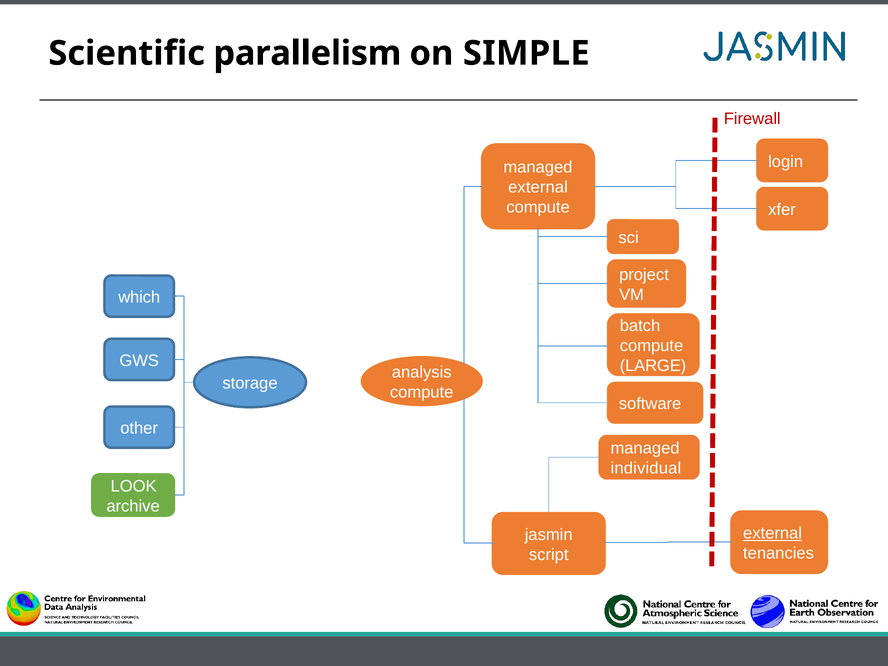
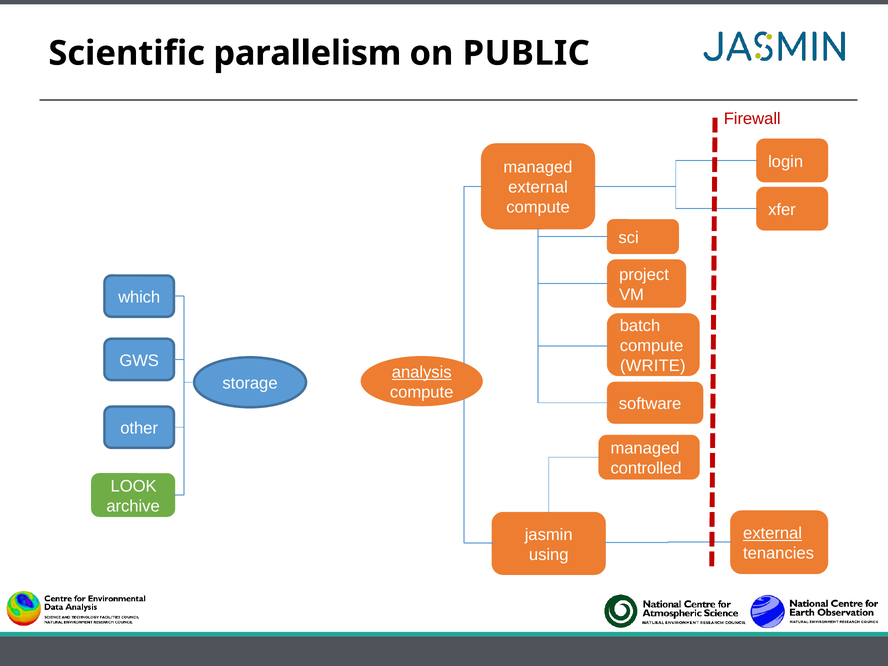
SIMPLE: SIMPLE -> PUBLIC
LARGE: LARGE -> WRITE
analysis underline: none -> present
individual: individual -> controlled
script: script -> using
